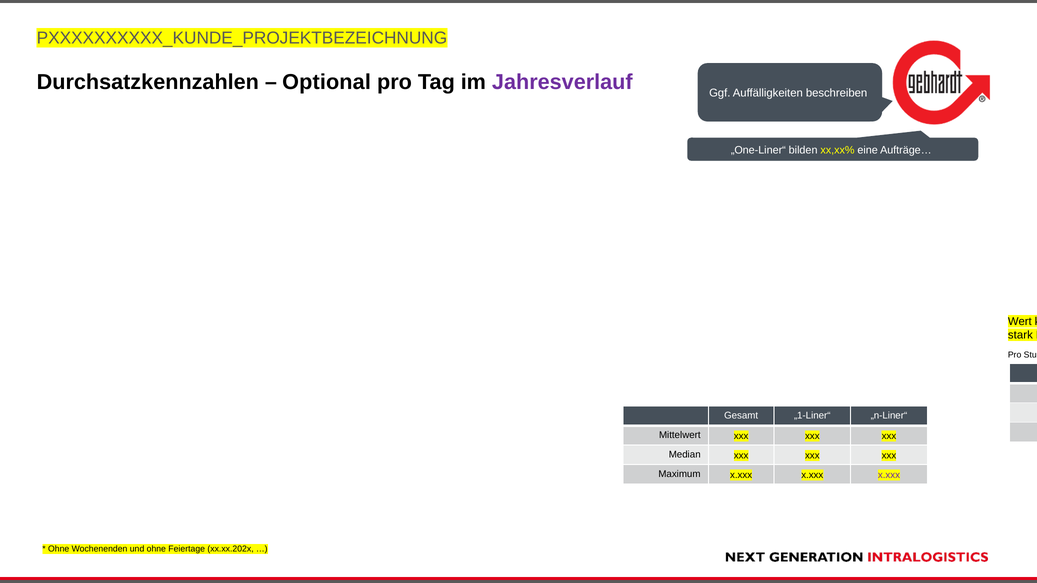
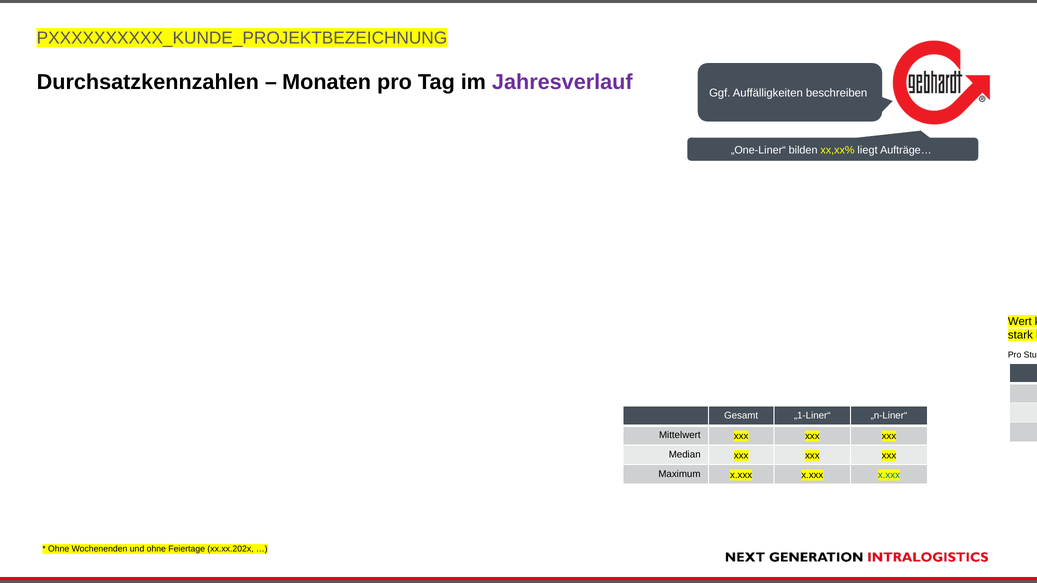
Optional: Optional -> Monaten
eine: eine -> liegt
x.xxx at (889, 475) colour: purple -> blue
